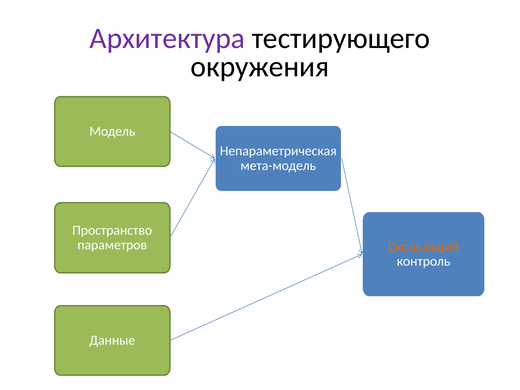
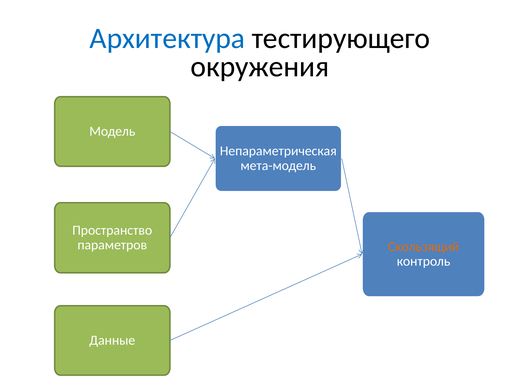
Архитектура colour: purple -> blue
